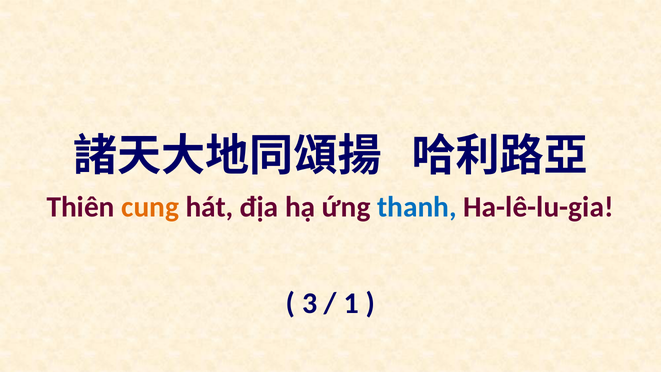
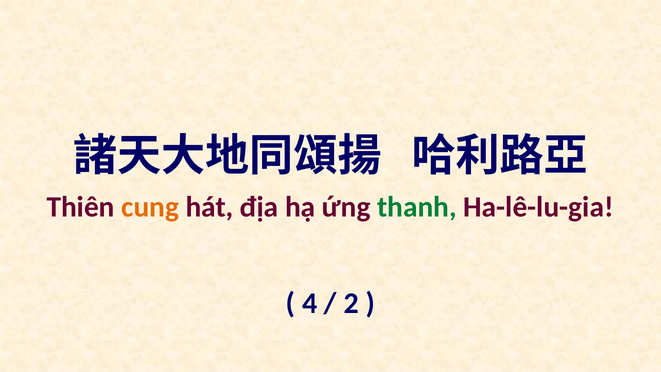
thanh colour: blue -> green
3: 3 -> 4
1: 1 -> 2
